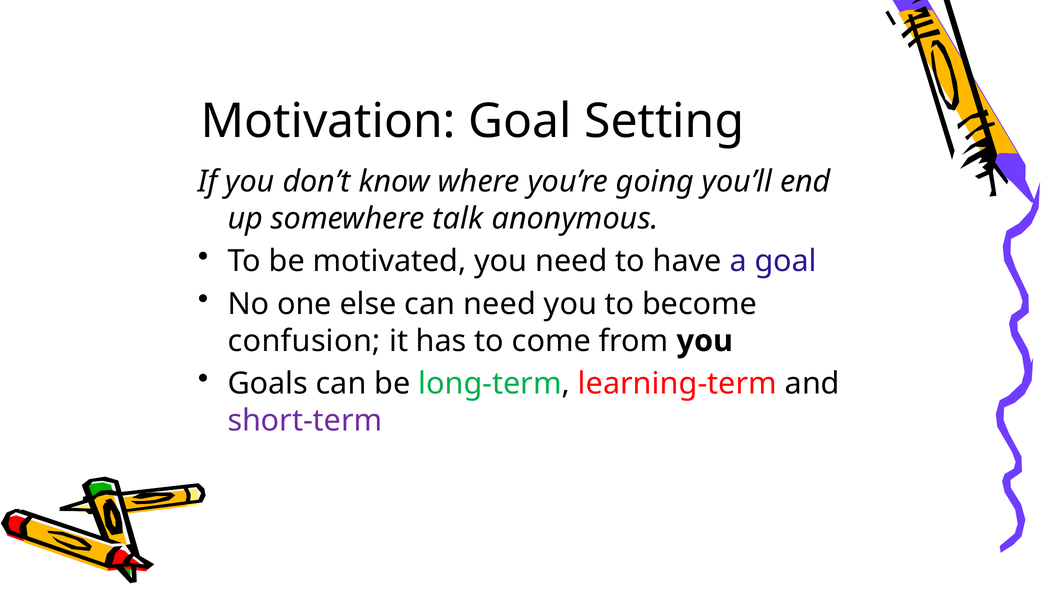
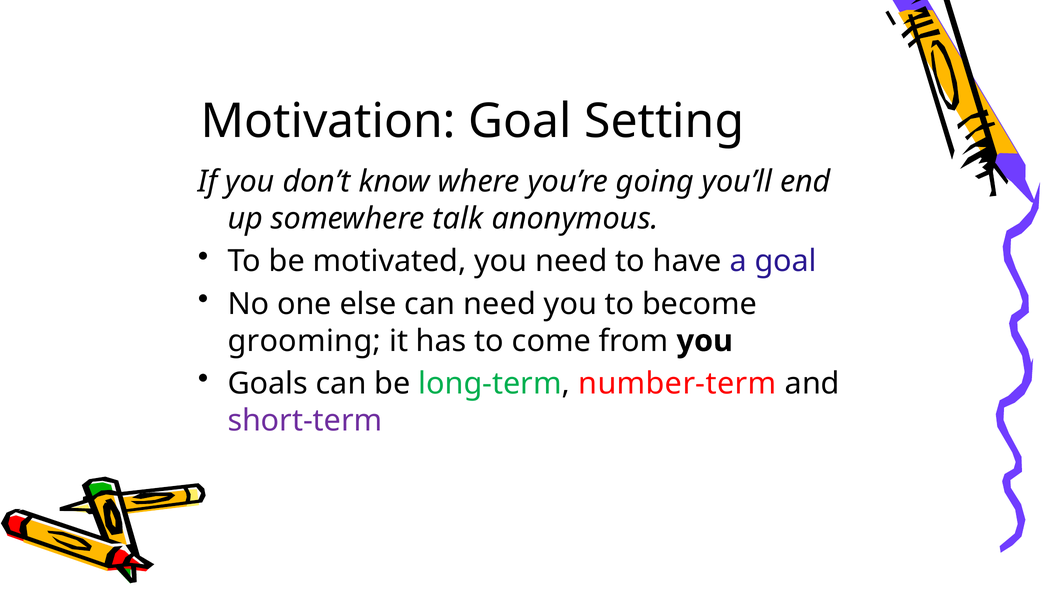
confusion: confusion -> grooming
learning-term: learning-term -> number-term
